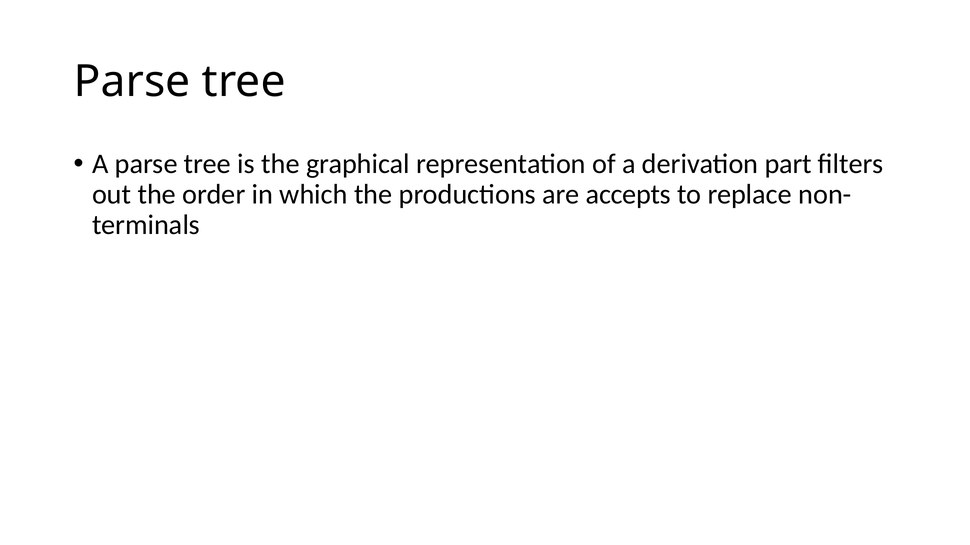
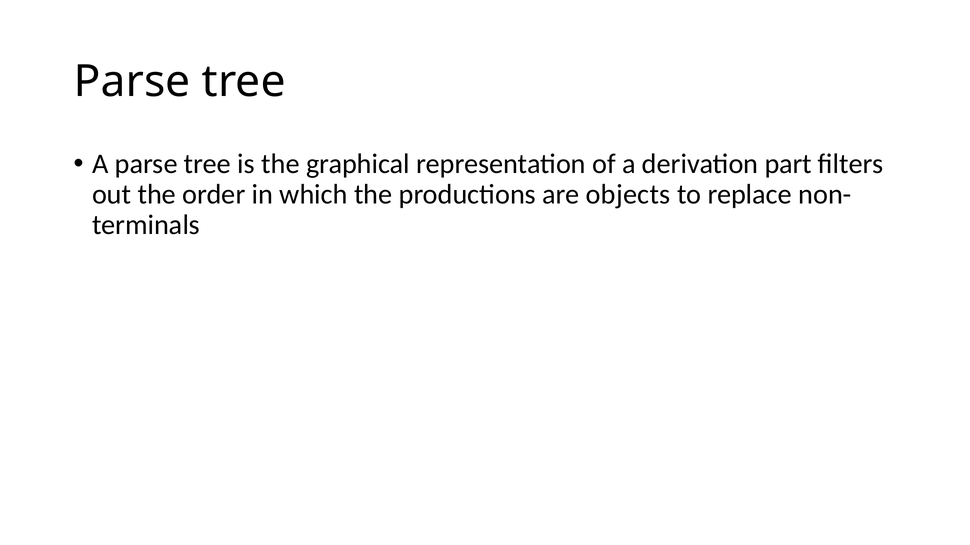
accepts: accepts -> objects
